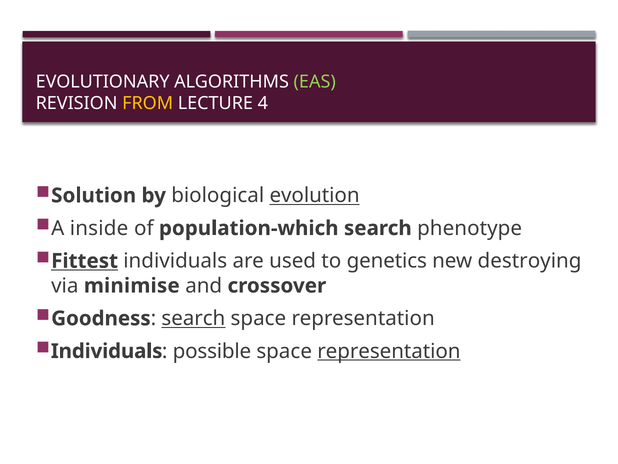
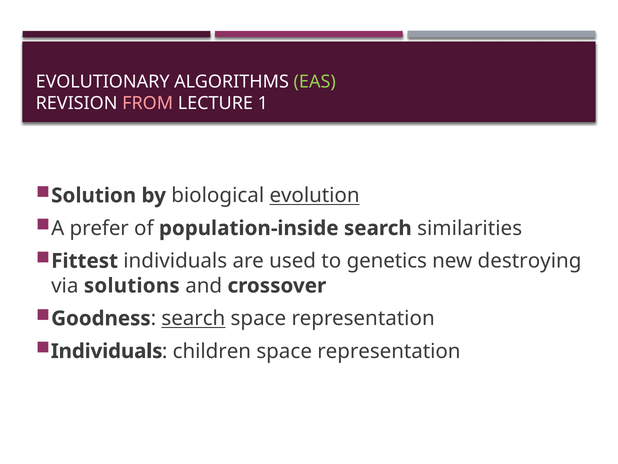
FROM colour: yellow -> pink
4: 4 -> 1
inside: inside -> prefer
population-which: population-which -> population-inside
phenotype: phenotype -> similarities
Fittest underline: present -> none
minimise: minimise -> solutions
possible: possible -> children
representation at (389, 351) underline: present -> none
